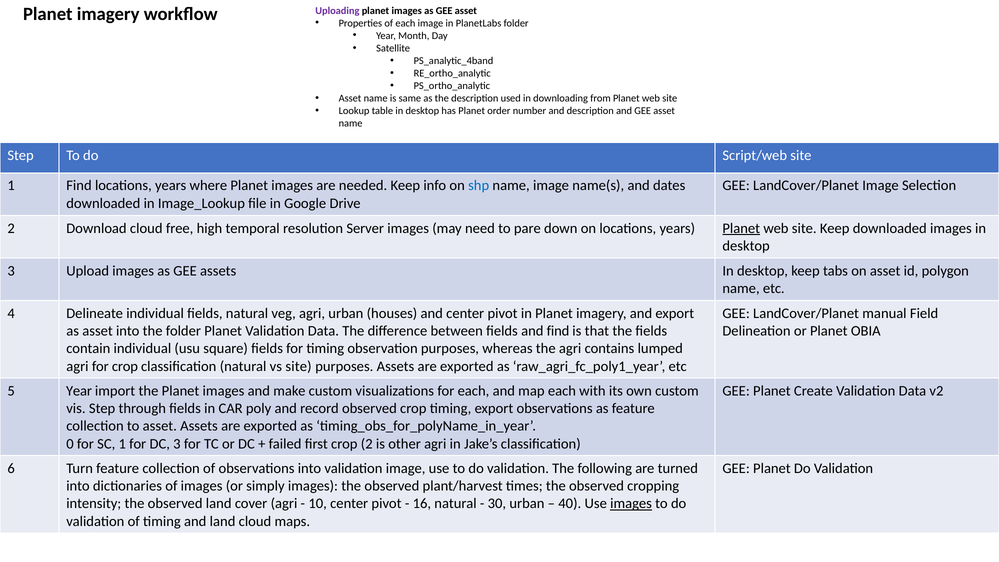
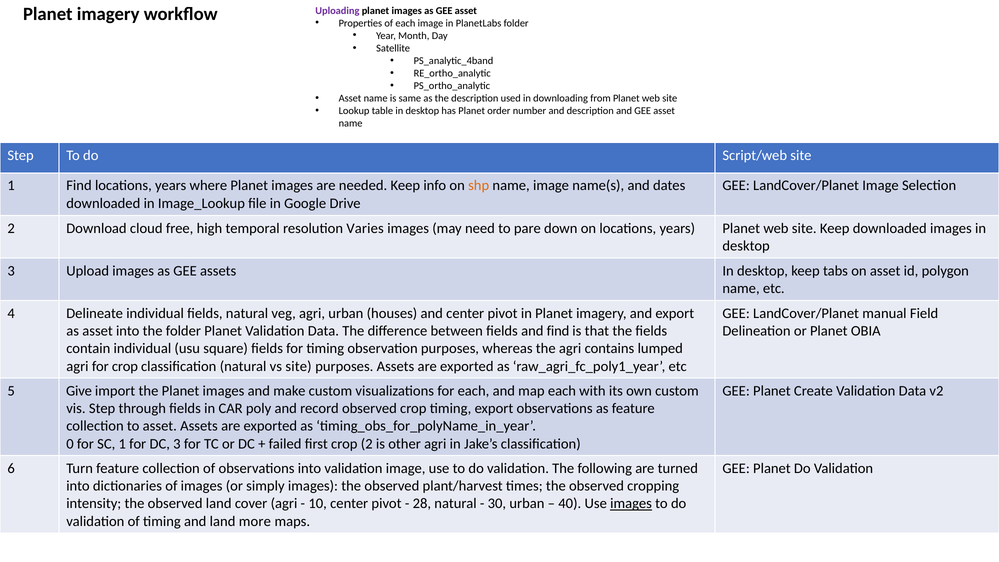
shp colour: blue -> orange
Server: Server -> Varies
Planet at (741, 228) underline: present -> none
5 Year: Year -> Give
16: 16 -> 28
land cloud: cloud -> more
